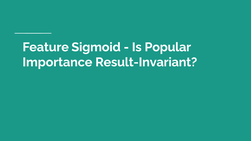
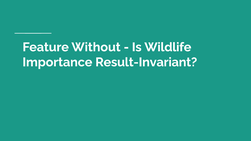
Sigmoid: Sigmoid -> Without
Popular: Popular -> Wildlife
